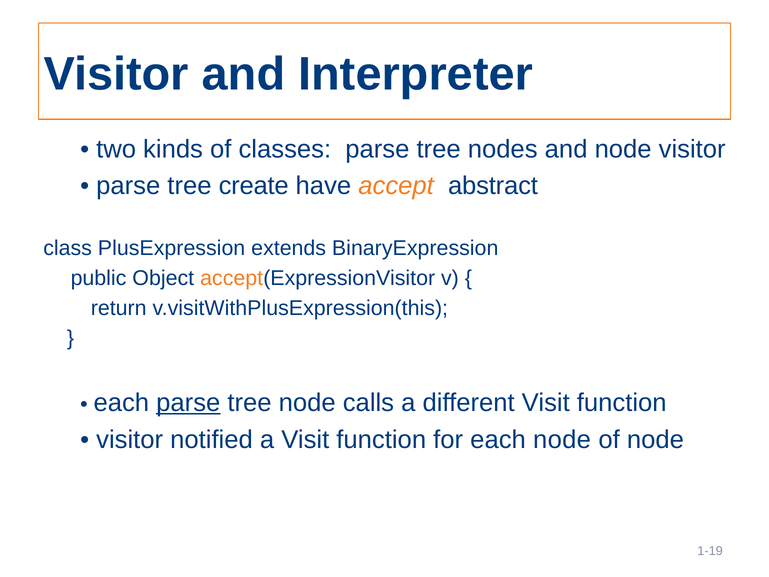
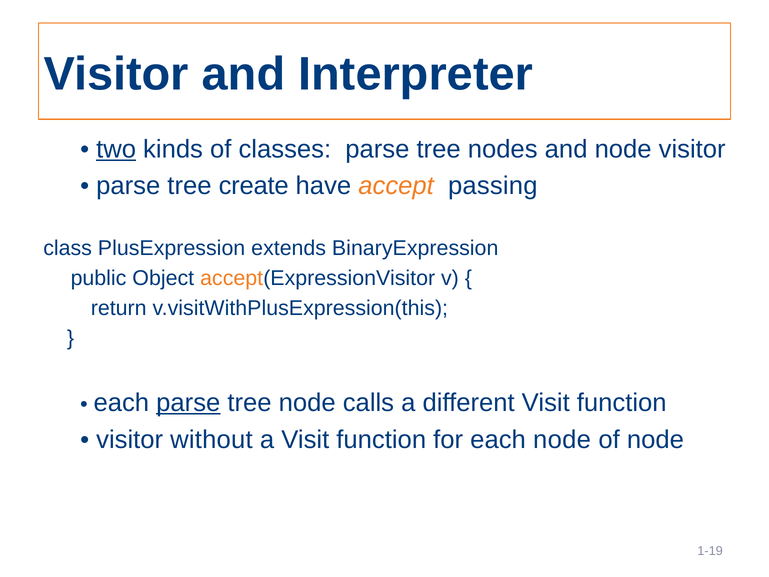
two underline: none -> present
abstract: abstract -> passing
notified: notified -> without
